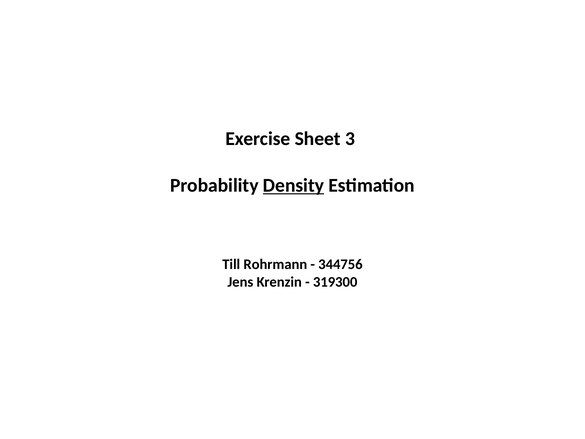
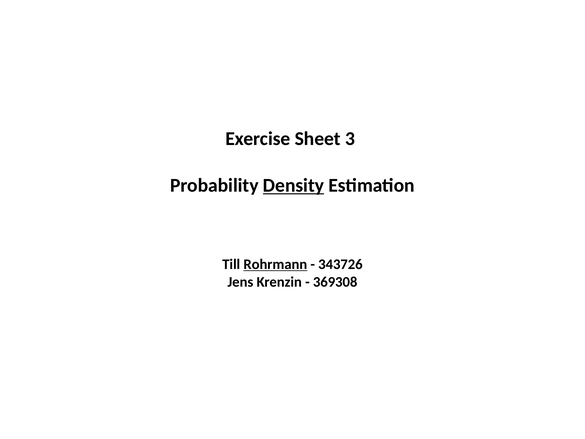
Rohrmann underline: none -> present
344756: 344756 -> 343726
319300: 319300 -> 369308
